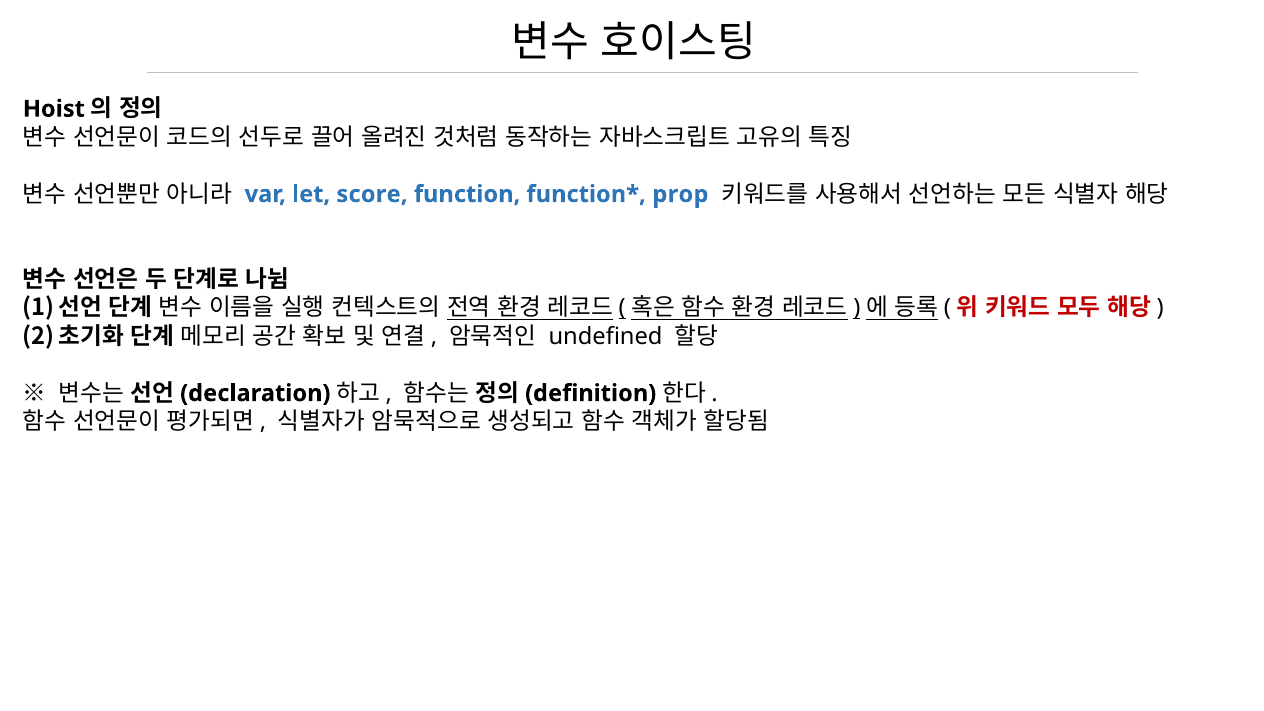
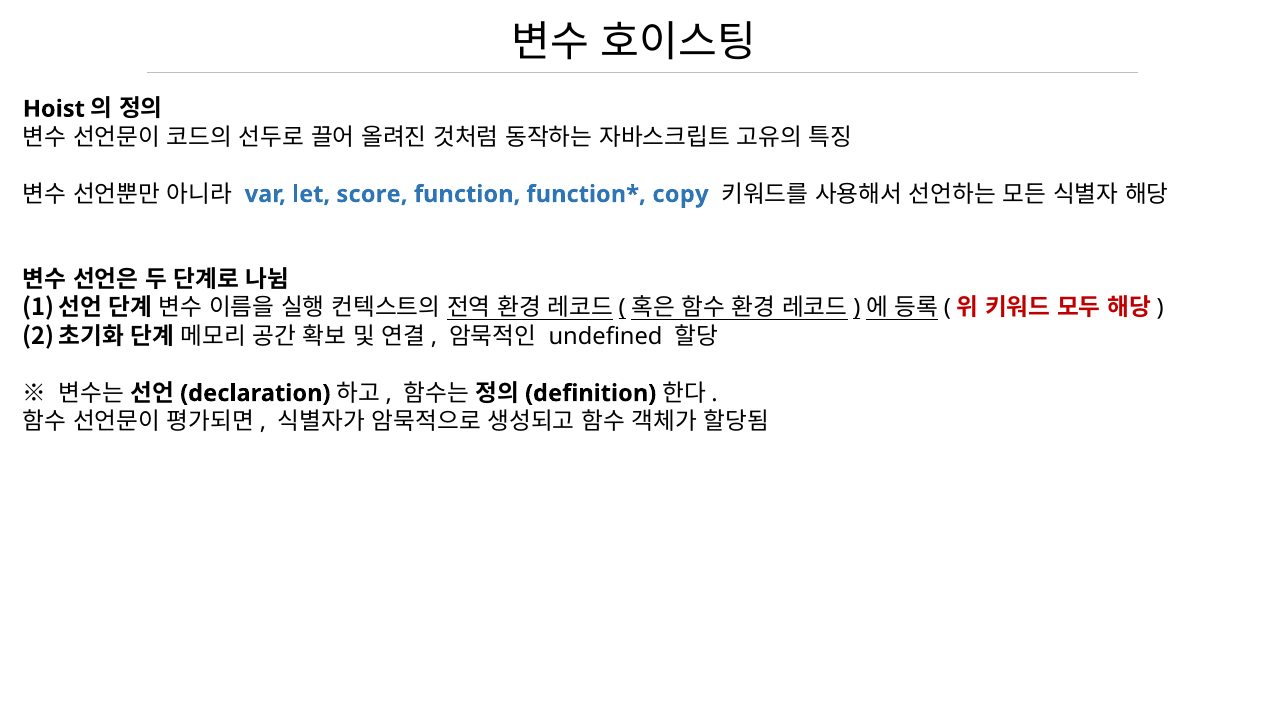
prop: prop -> copy
